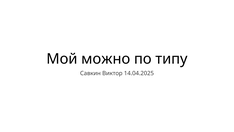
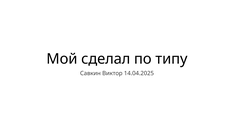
можно: можно -> сделал
